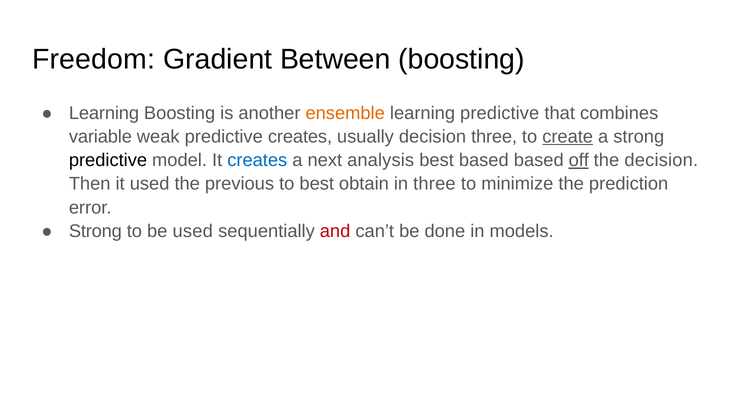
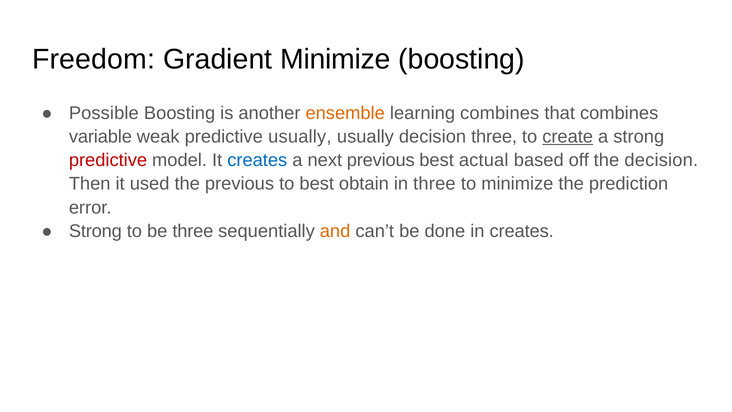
Gradient Between: Between -> Minimize
Learning at (104, 113): Learning -> Possible
learning predictive: predictive -> combines
predictive creates: creates -> usually
predictive at (108, 160) colour: black -> red
next analysis: analysis -> previous
best based: based -> actual
off underline: present -> none
be used: used -> three
and colour: red -> orange
in models: models -> creates
